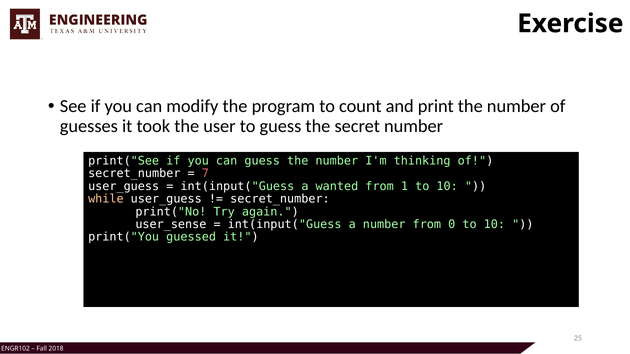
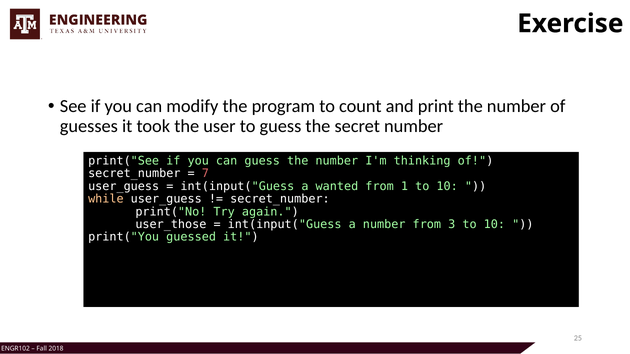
user_sense: user_sense -> user_those
0: 0 -> 3
